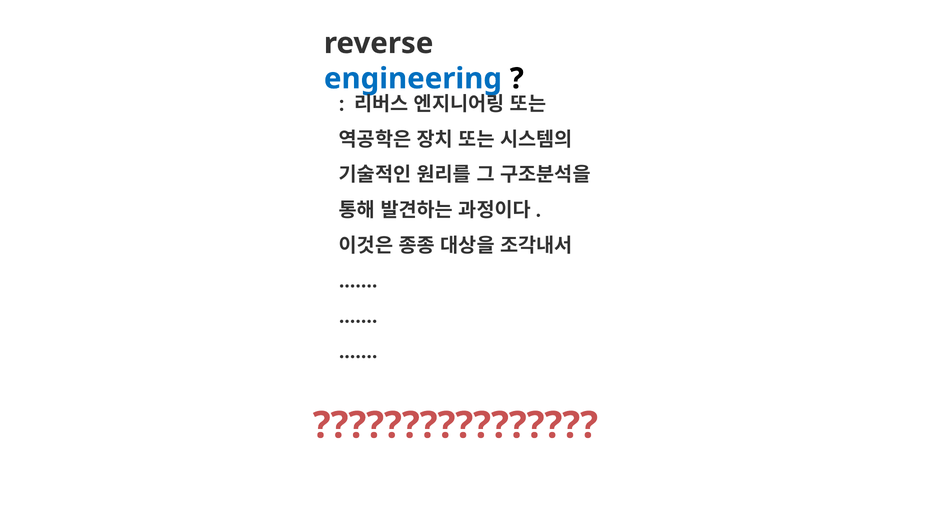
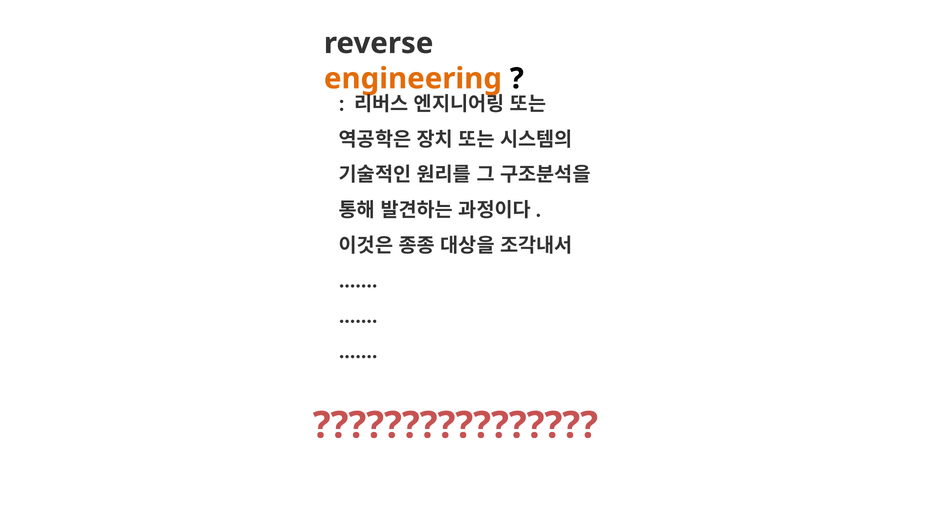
engineering colour: blue -> orange
